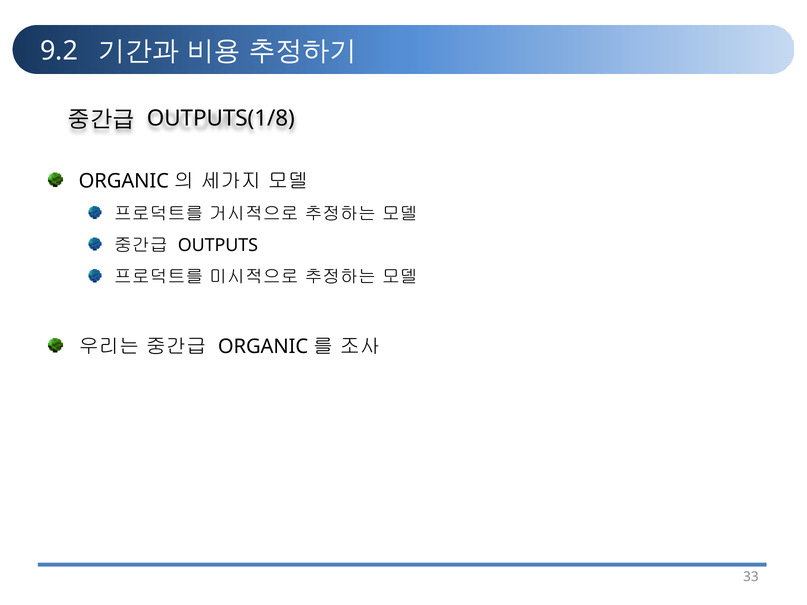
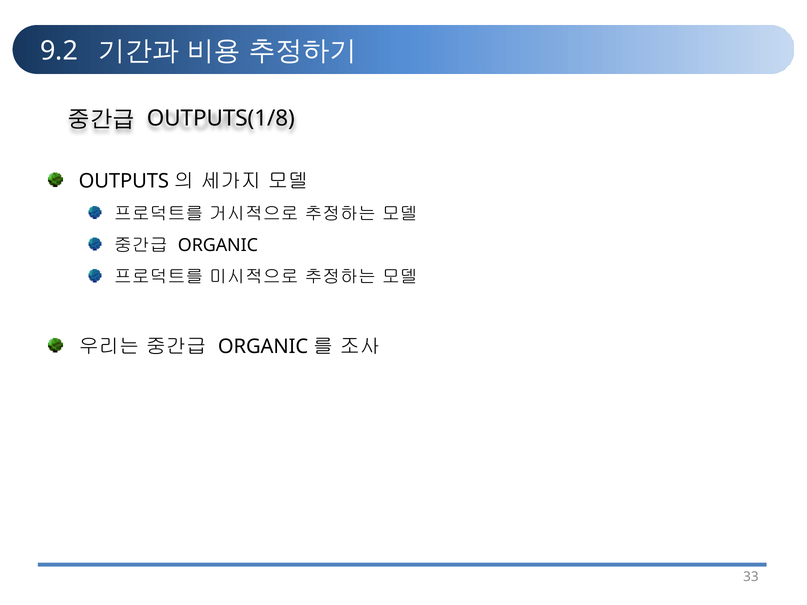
ORGANIC at (124, 181): ORGANIC -> OUTPUTS
OUTPUTS at (218, 246): OUTPUTS -> ORGANIC
